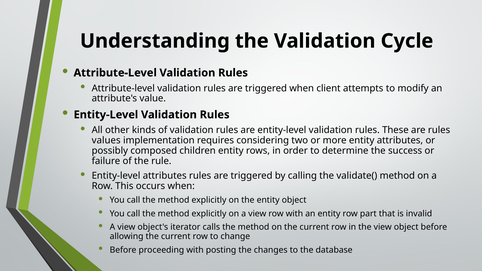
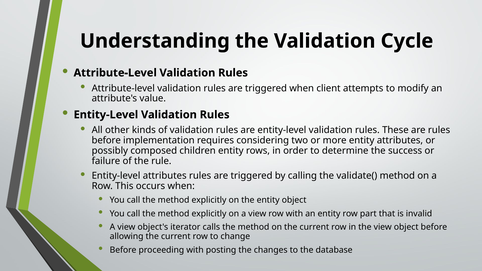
values at (106, 140): values -> before
